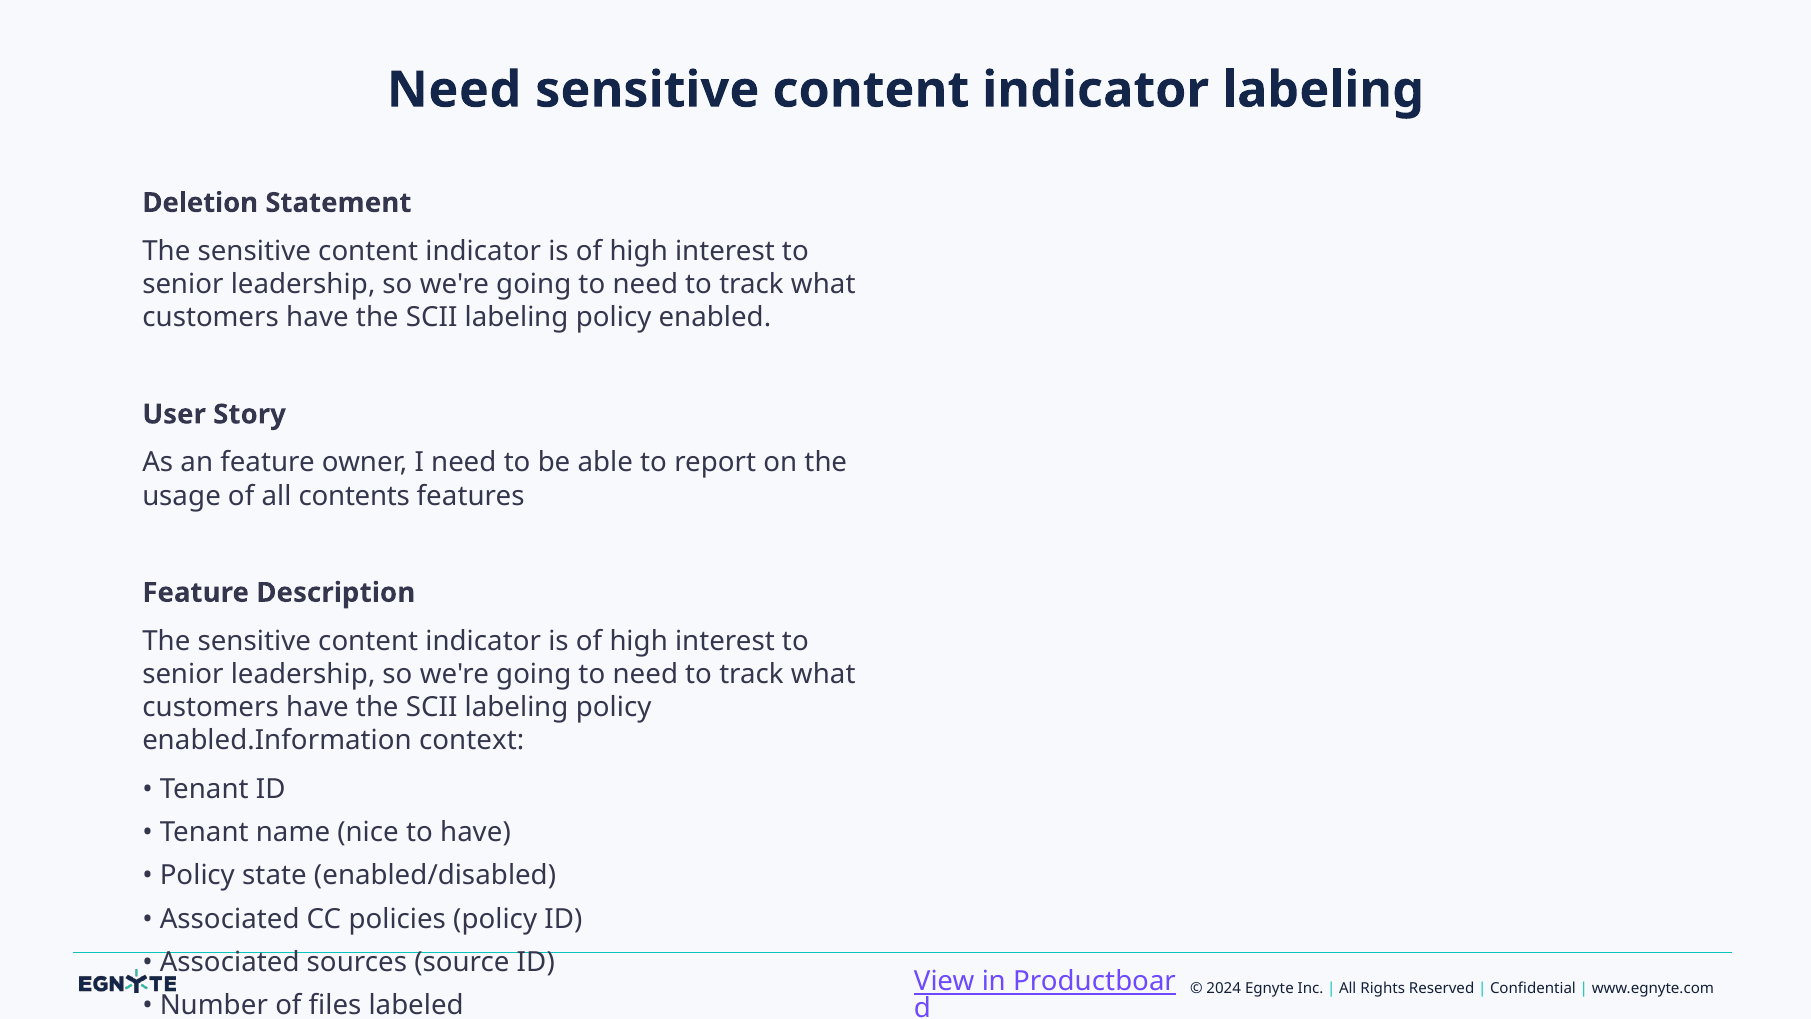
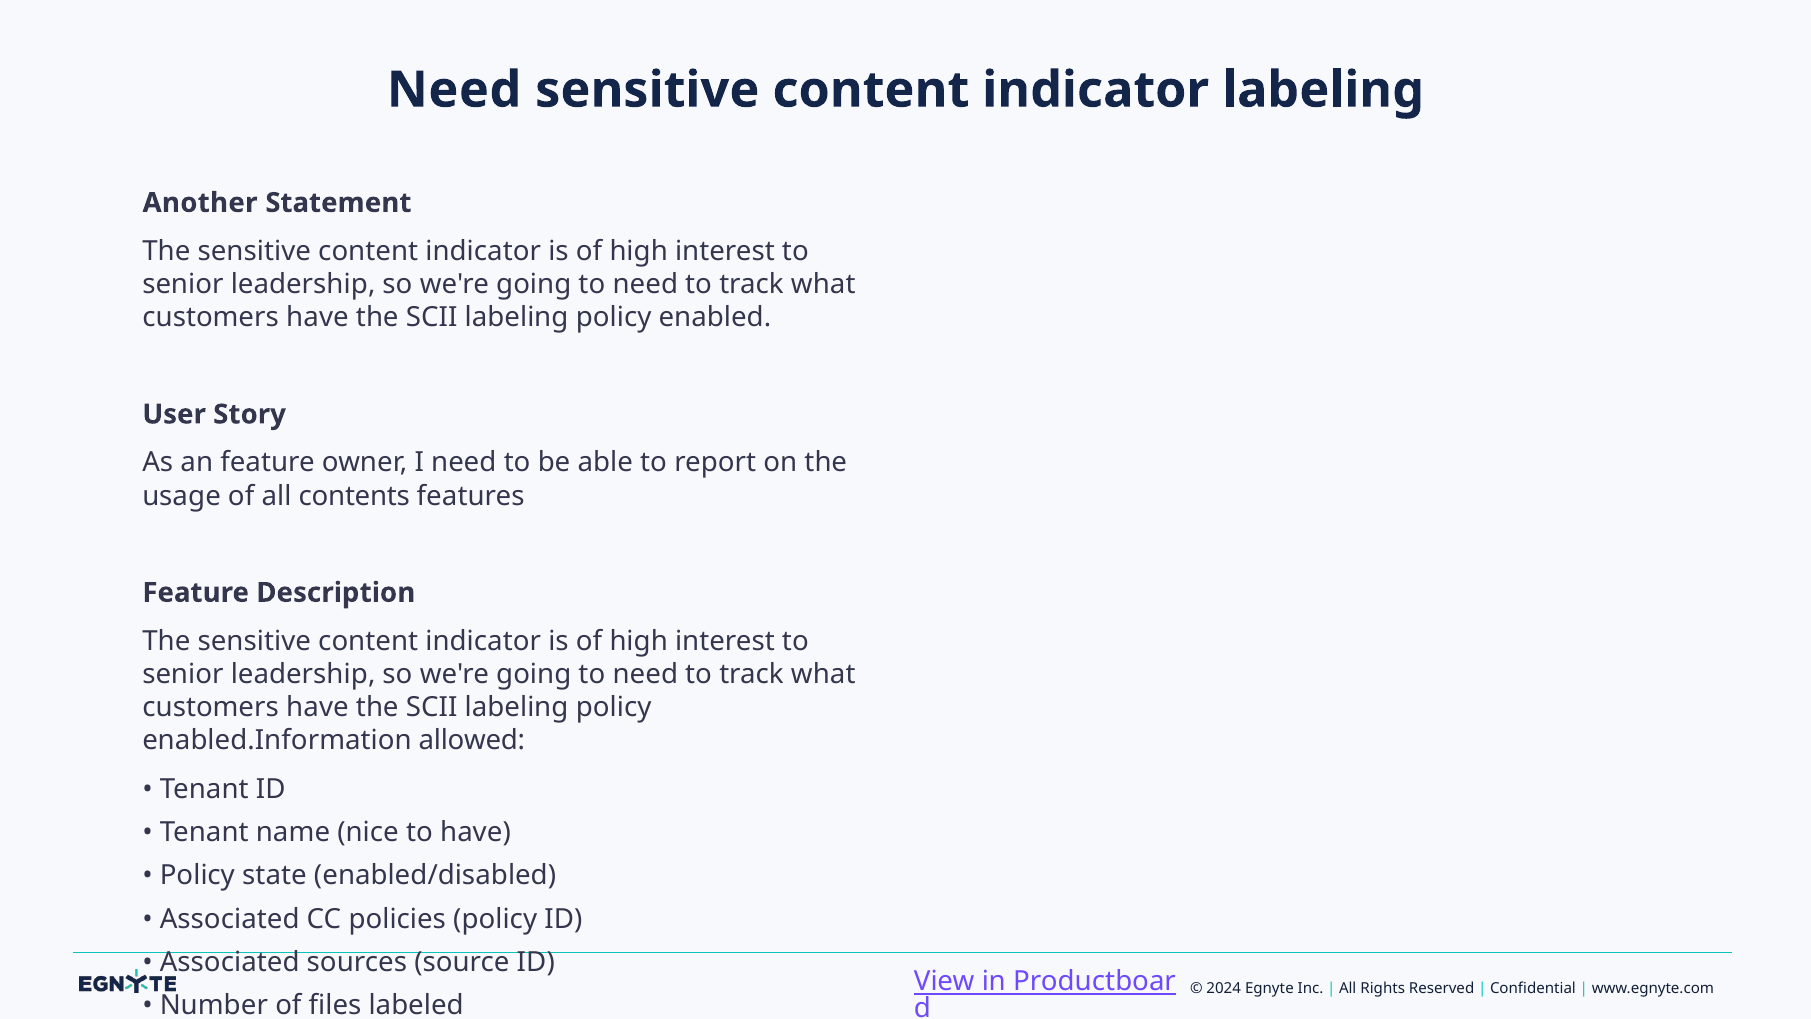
Deletion: Deletion -> Another
context: context -> allowed
